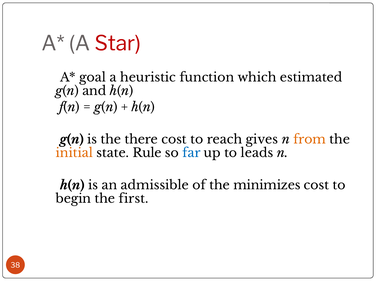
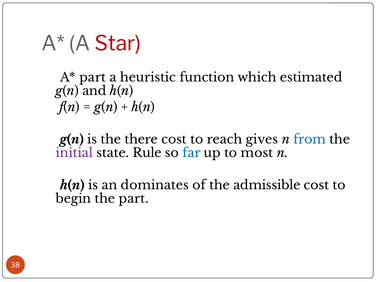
goal at (93, 78): goal -> part
from colour: orange -> blue
initial colour: orange -> purple
leads: leads -> most
admissible: admissible -> dominates
minimizes: minimizes -> admissible
the first: first -> part
